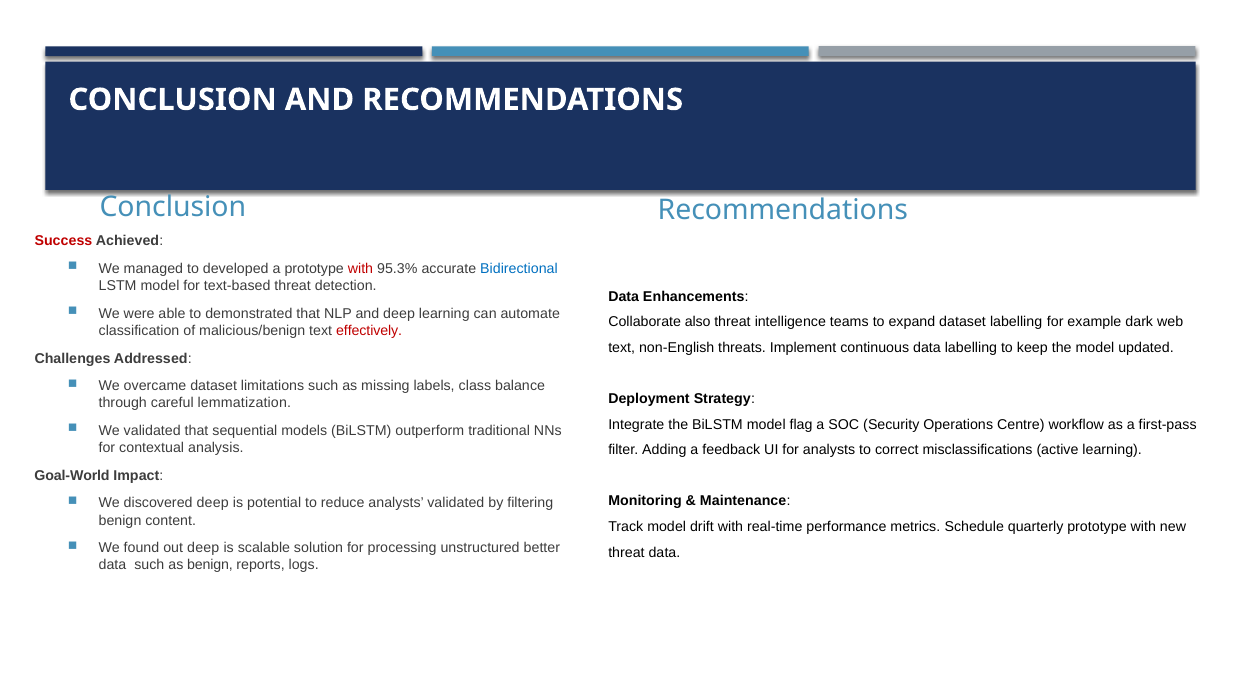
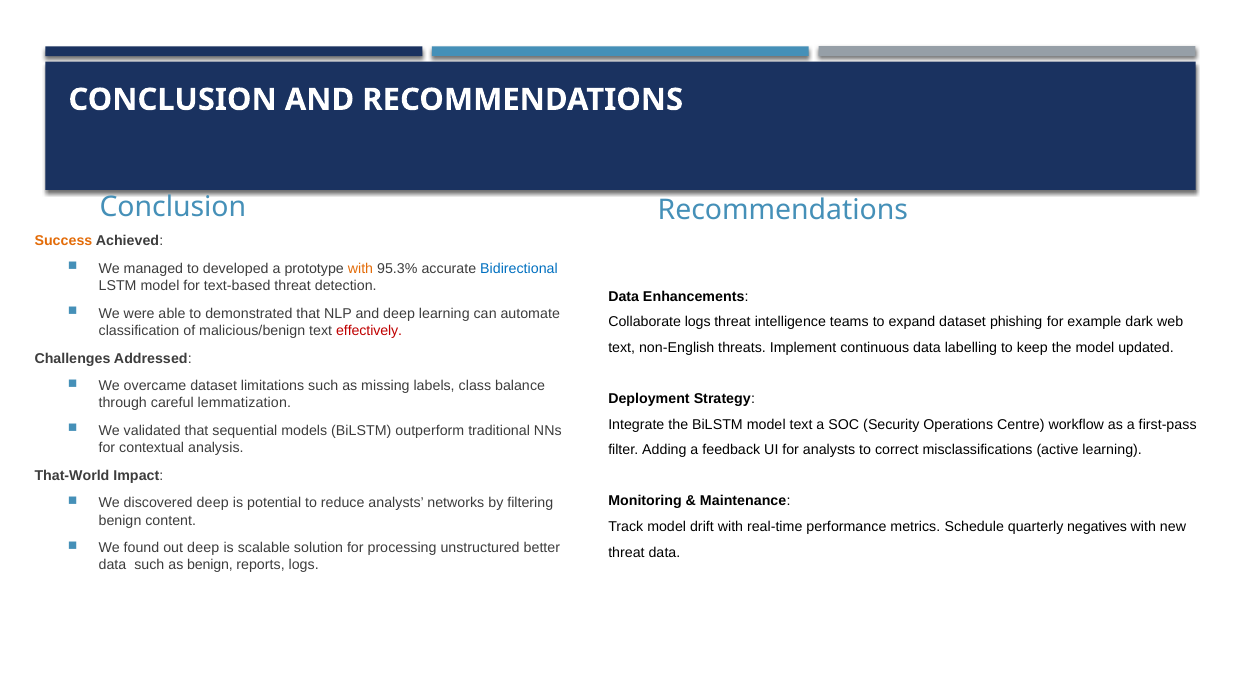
Success colour: red -> orange
with at (361, 269) colour: red -> orange
Collaborate also: also -> logs
dataset labelling: labelling -> phishing
model flag: flag -> text
Goal-World: Goal-World -> That-World
analysts validated: validated -> networks
quarterly prototype: prototype -> negatives
